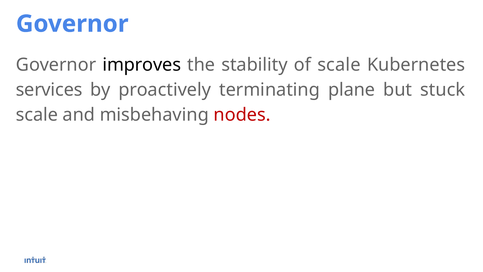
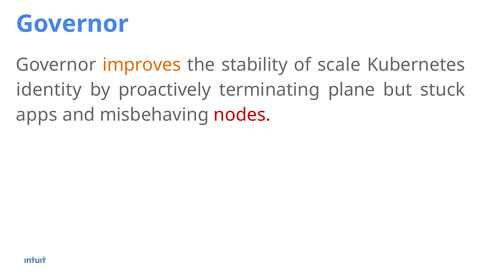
improves colour: black -> orange
services: services -> identity
scale at (37, 115): scale -> apps
